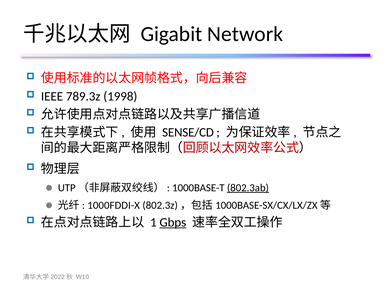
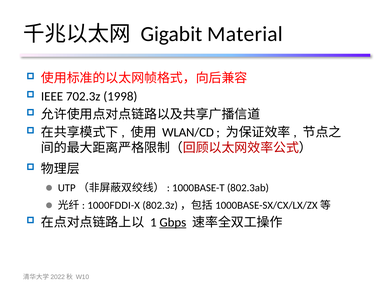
Network: Network -> Material
789.3z: 789.3z -> 702.3z
SENSE/CD: SENSE/CD -> WLAN/CD
802.3ab underline: present -> none
